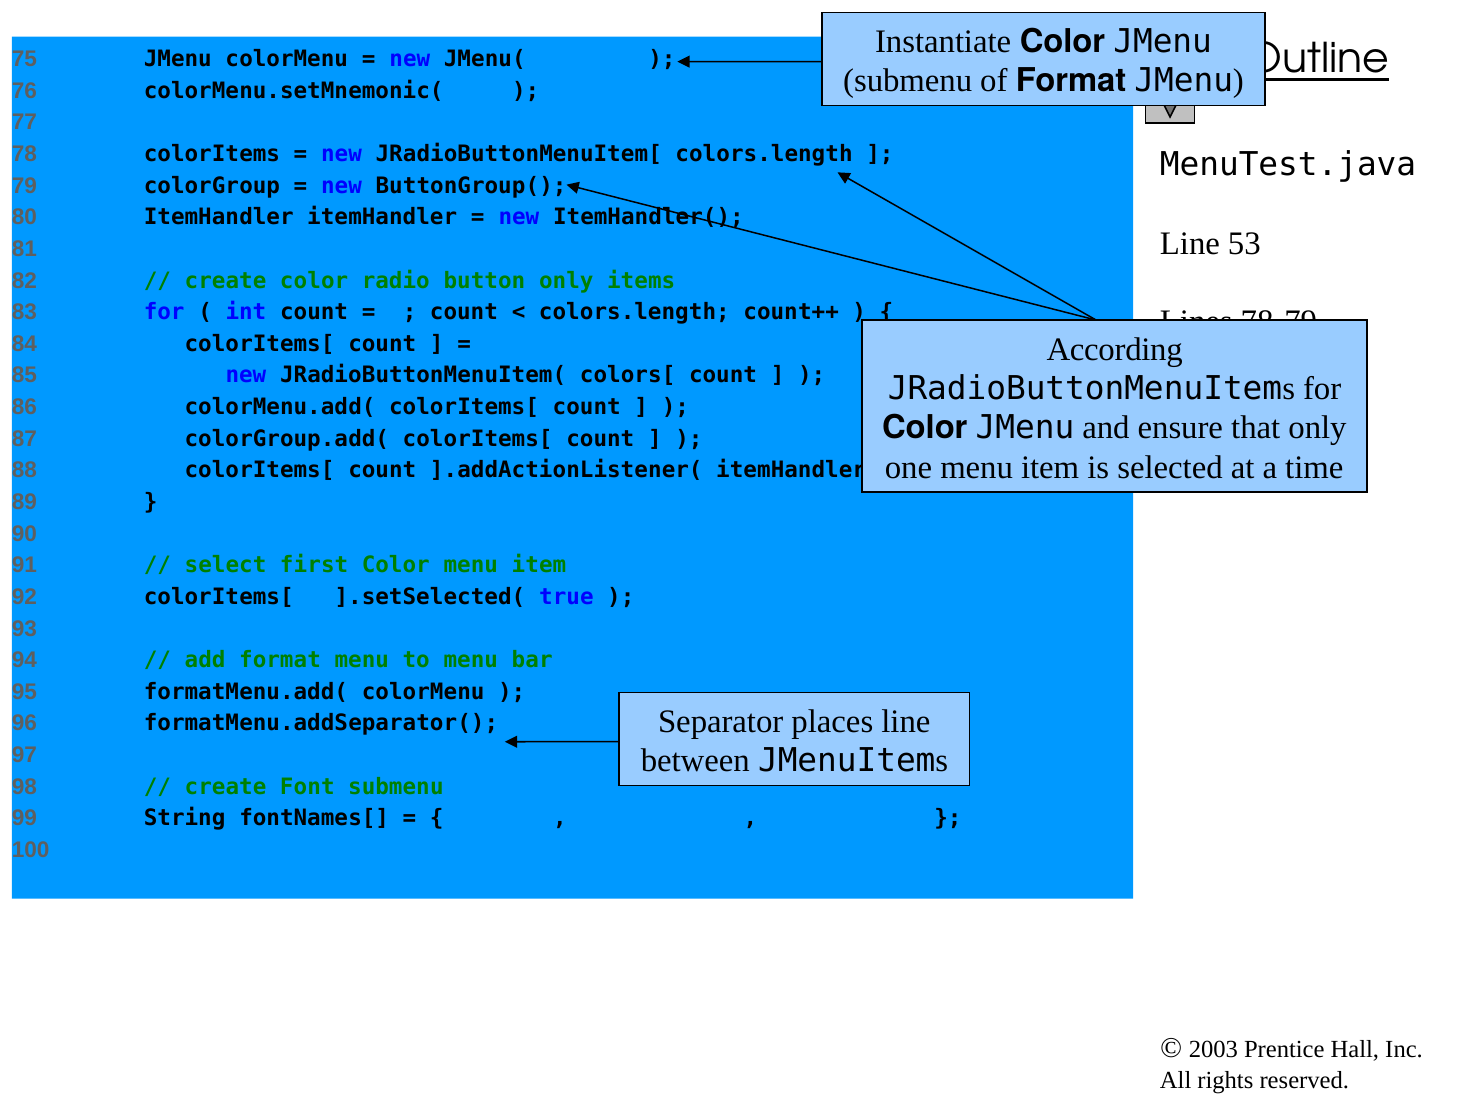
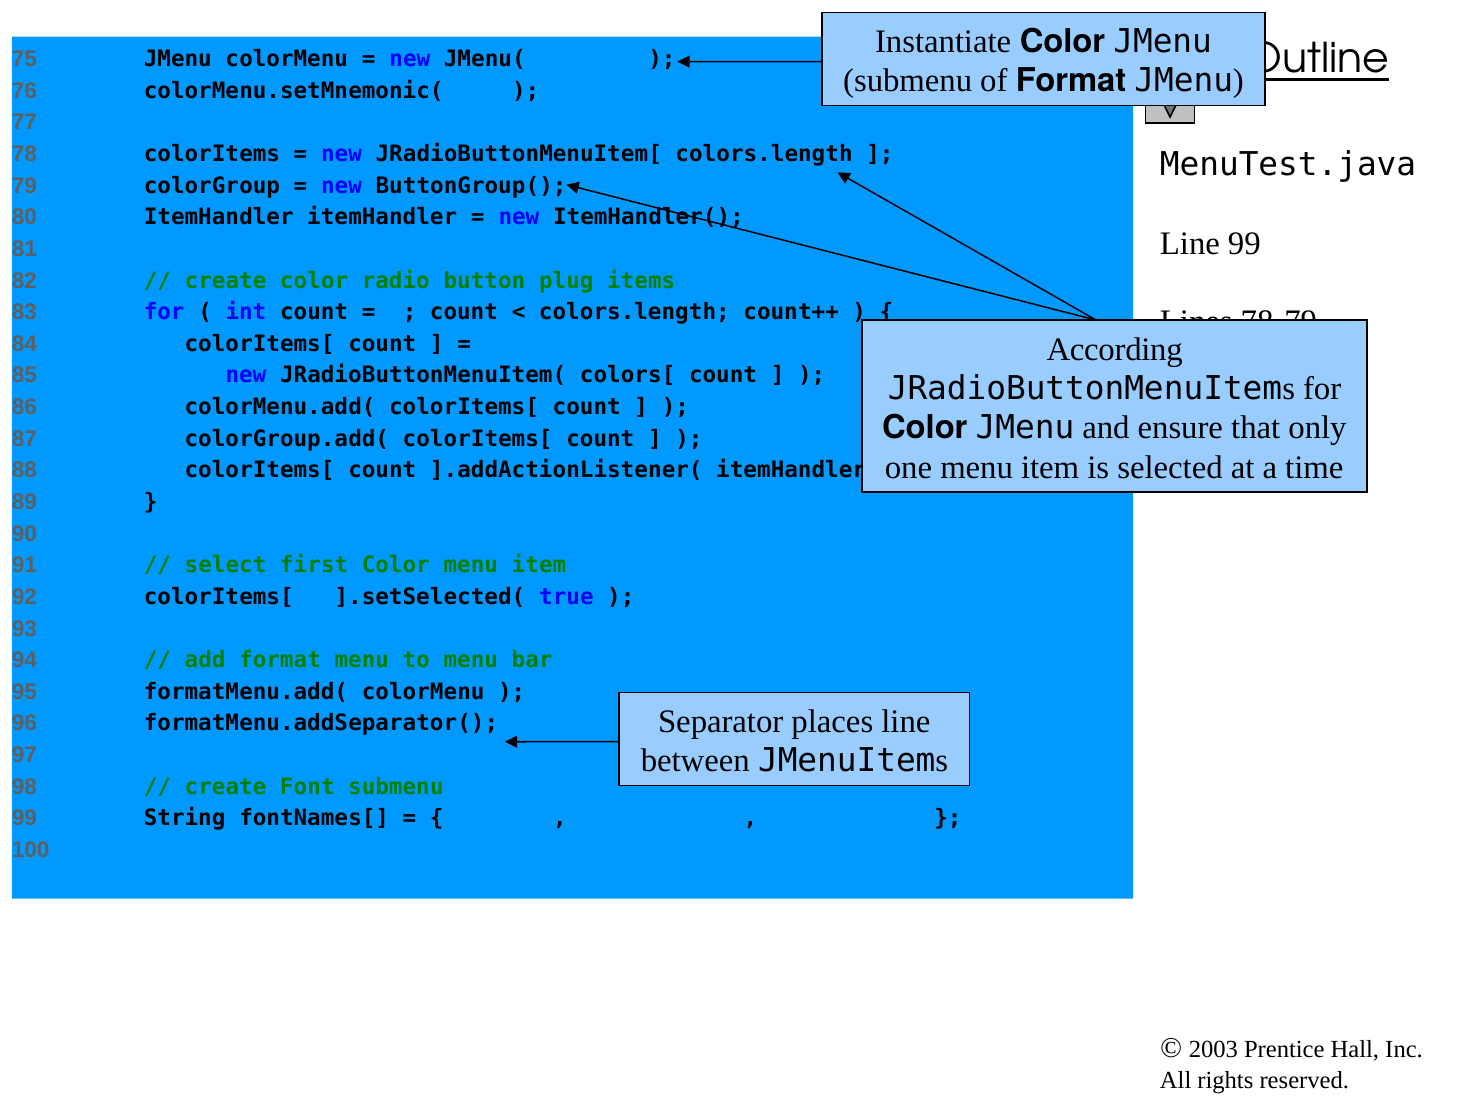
Line 53: 53 -> 99
button only: only -> plug
